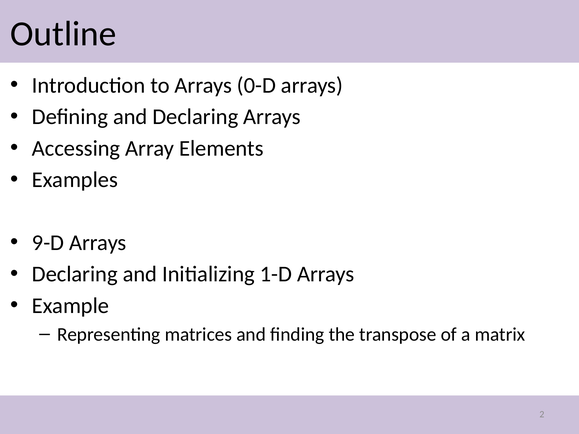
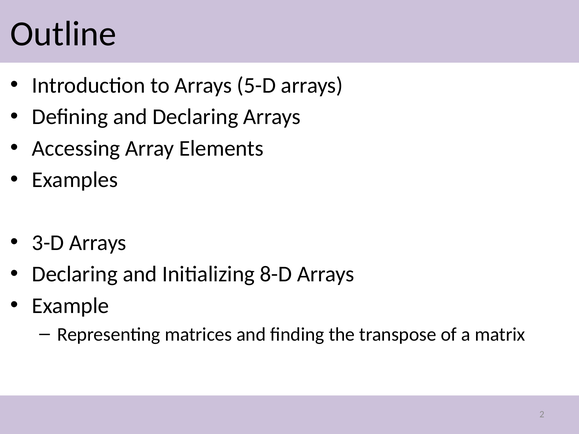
0-D: 0-D -> 5-D
9-D: 9-D -> 3-D
1-D: 1-D -> 8-D
